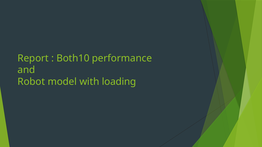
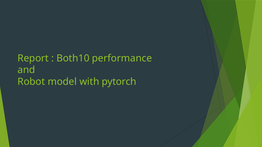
loading: loading -> pytorch
